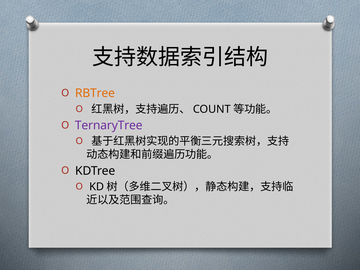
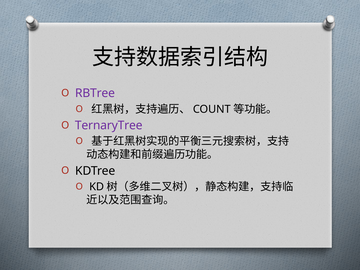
RBTree colour: orange -> purple
